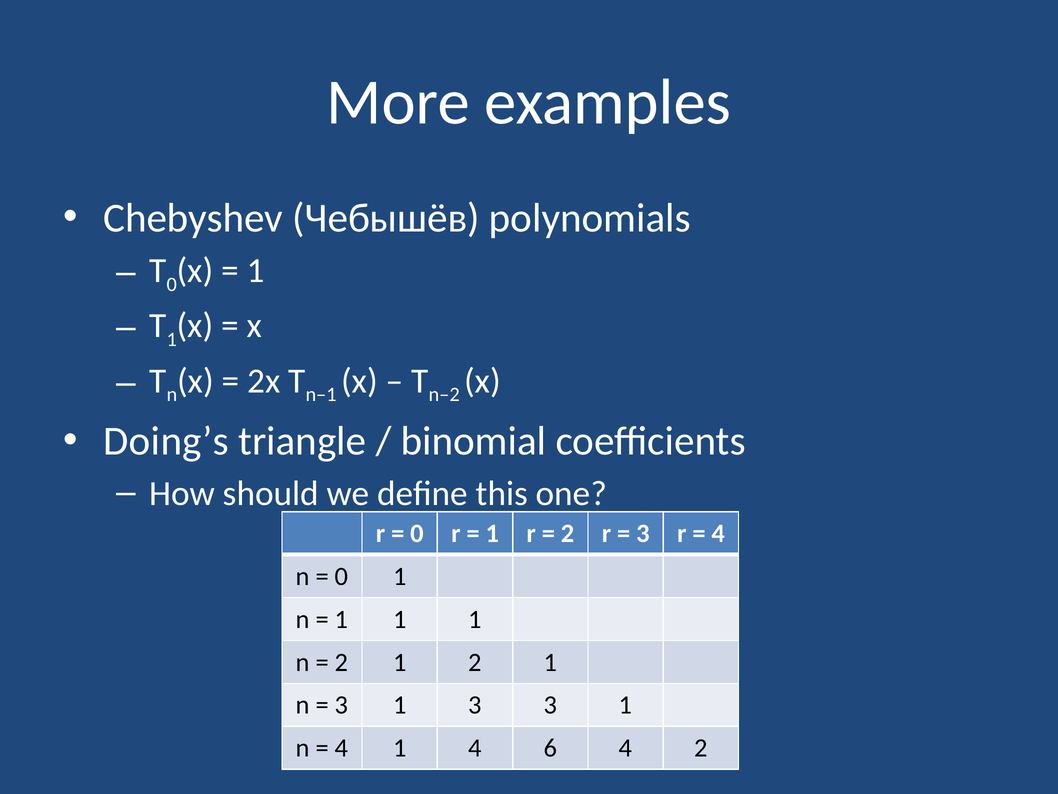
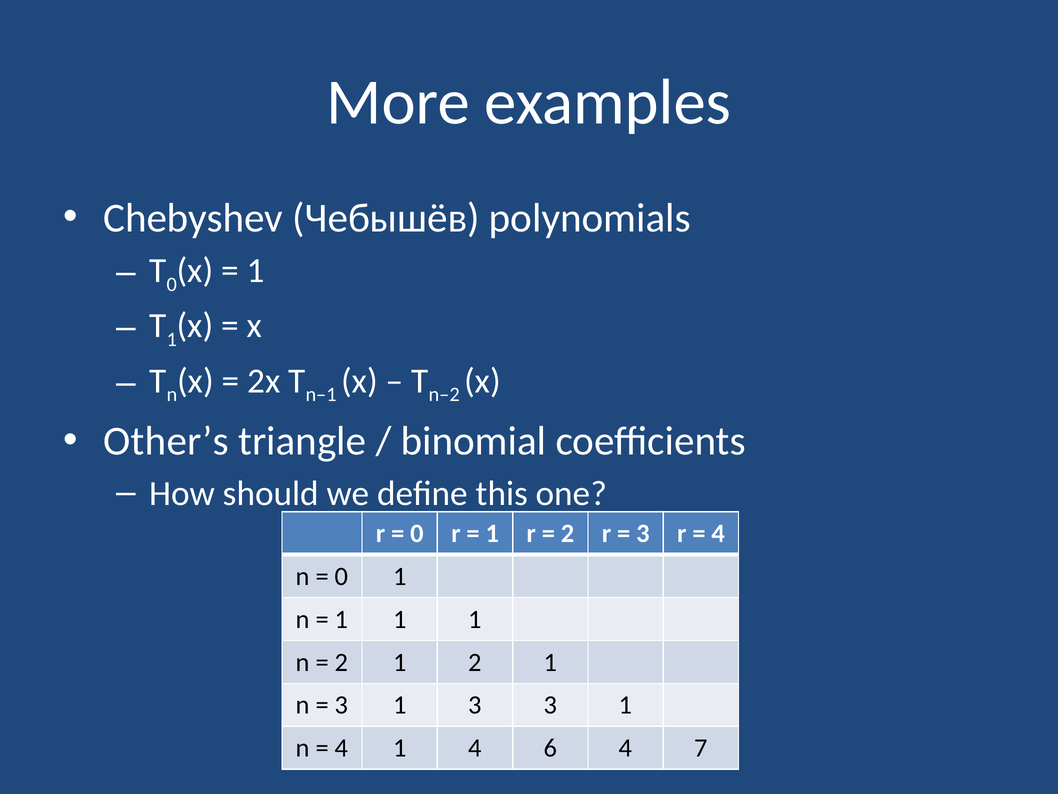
Doing’s: Doing’s -> Other’s
4 2: 2 -> 7
